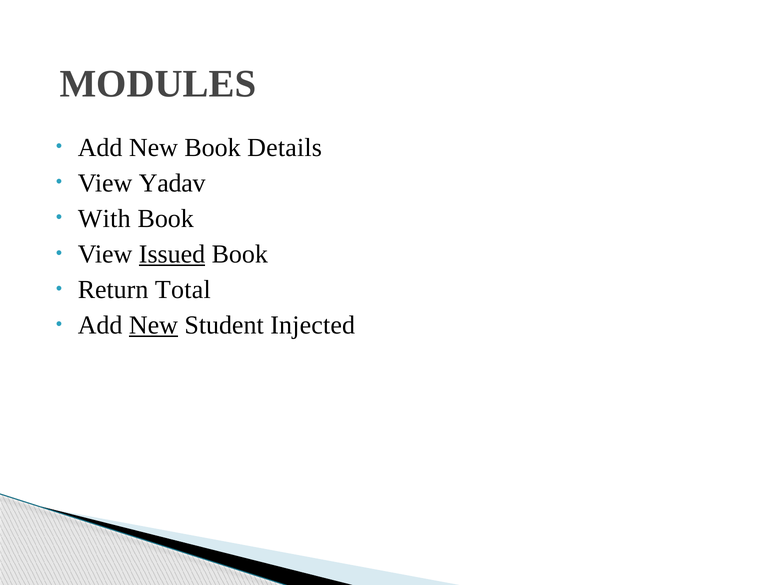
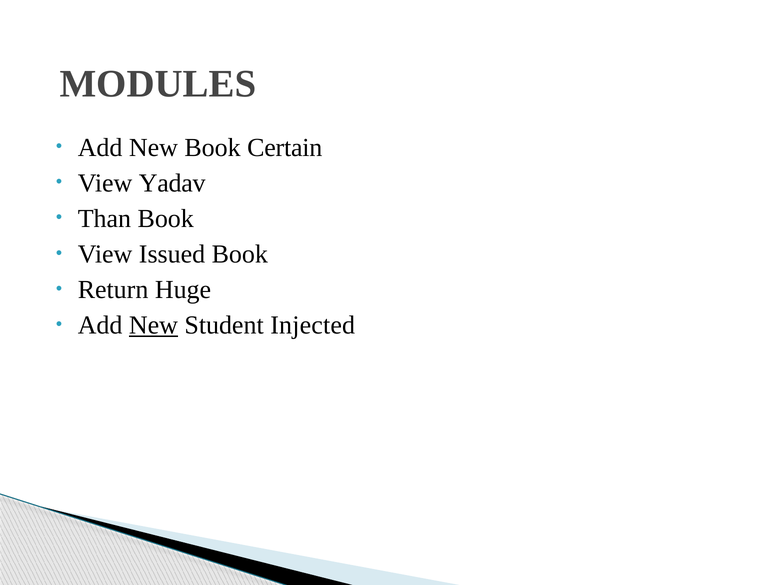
Details: Details -> Certain
With: With -> Than
Issued underline: present -> none
Total: Total -> Huge
